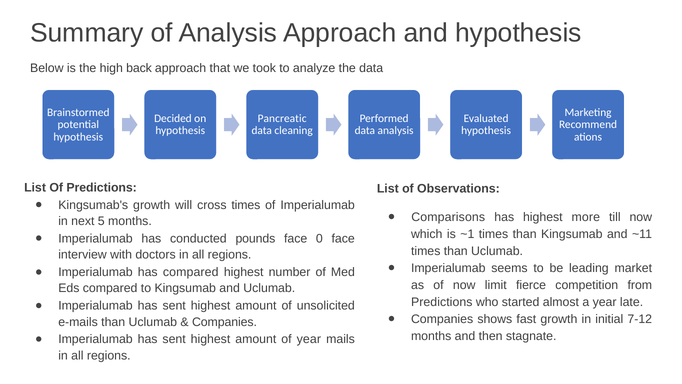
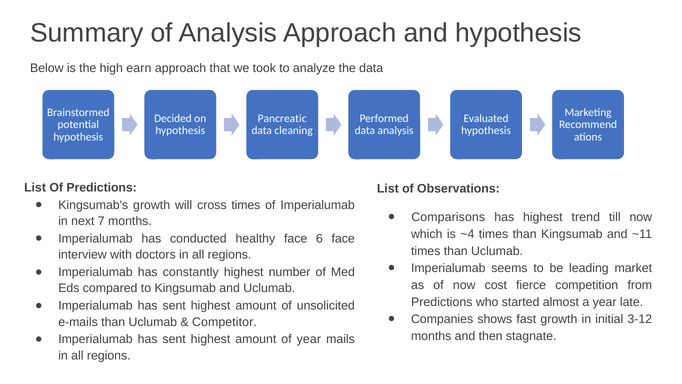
back: back -> earn
more: more -> trend
5: 5 -> 7
~1: ~1 -> ~4
pounds: pounds -> healthy
0: 0 -> 6
has compared: compared -> constantly
limit: limit -> cost
7-12: 7-12 -> 3-12
Companies at (225, 322): Companies -> Competitor
